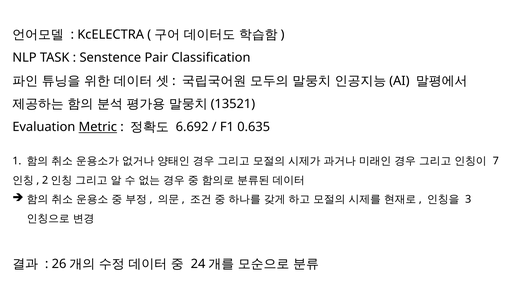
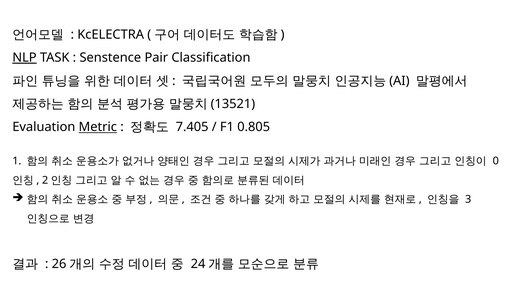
NLP underline: none -> present
6.692: 6.692 -> 7.405
0.635: 0.635 -> 0.805
7: 7 -> 0
